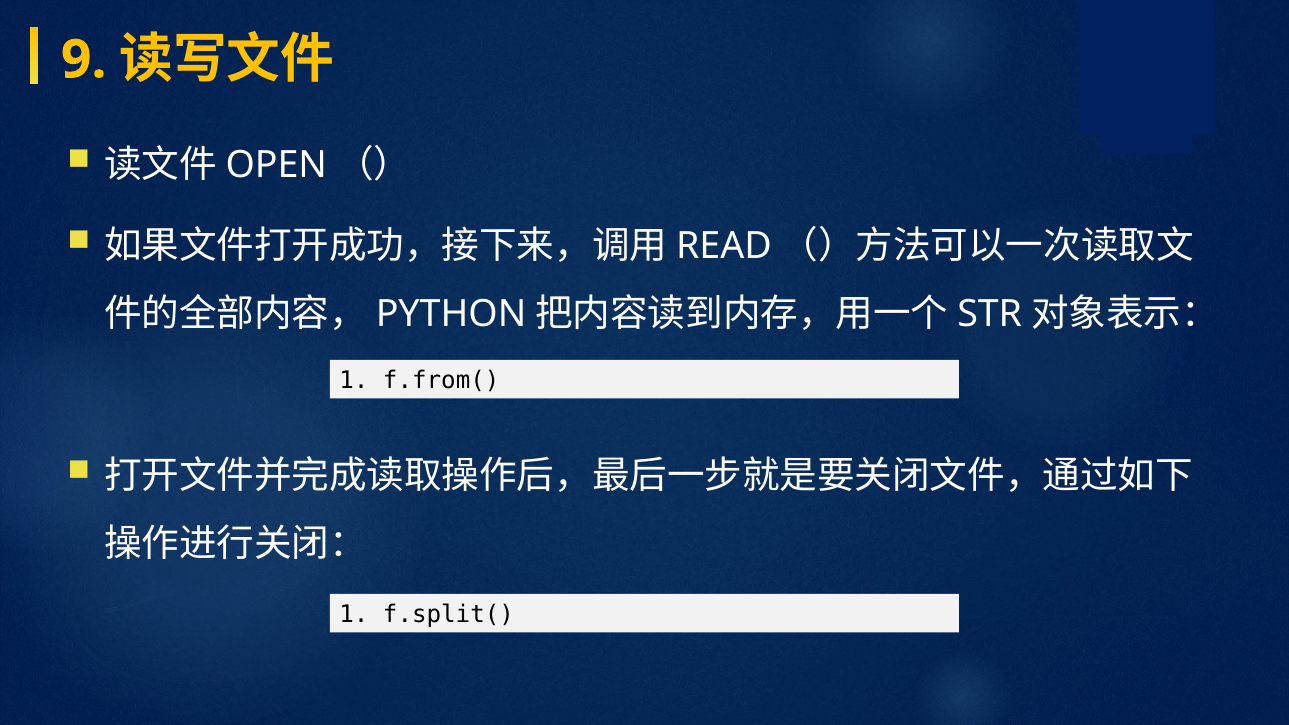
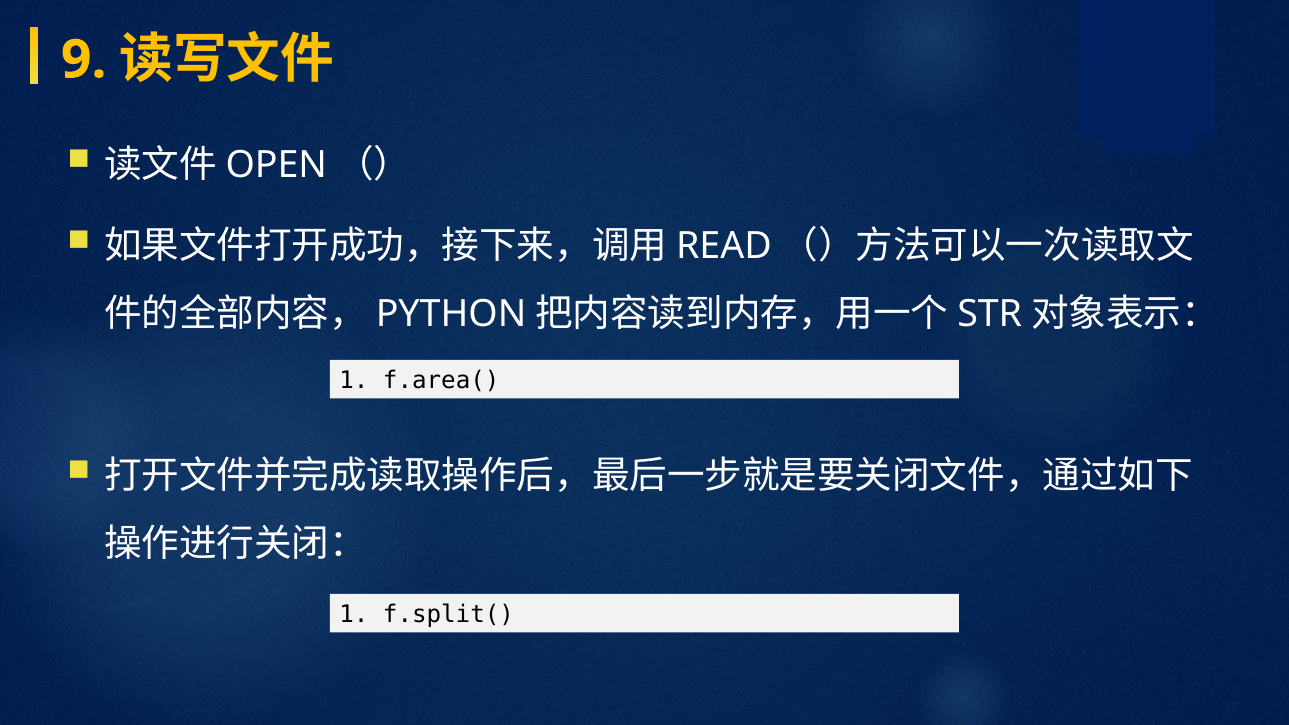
f.from(: f.from( -> f.area(
